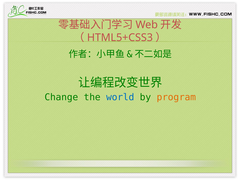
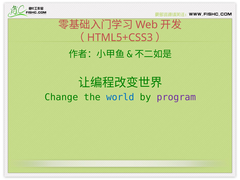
program colour: orange -> purple
